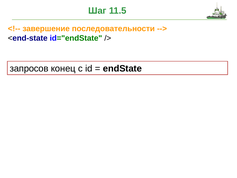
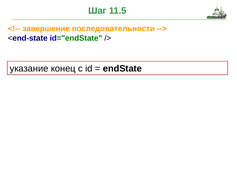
запросов: запросов -> указание
